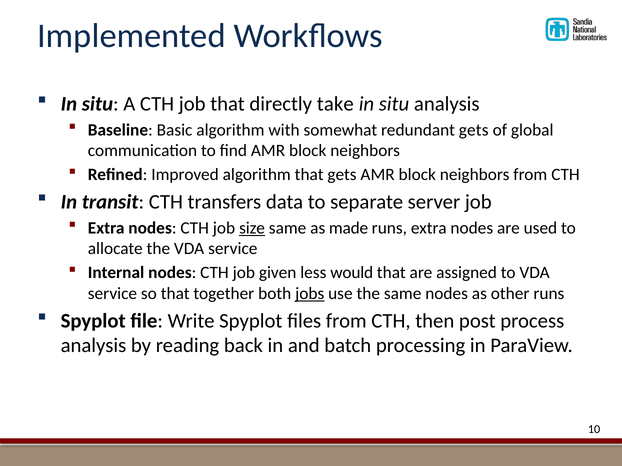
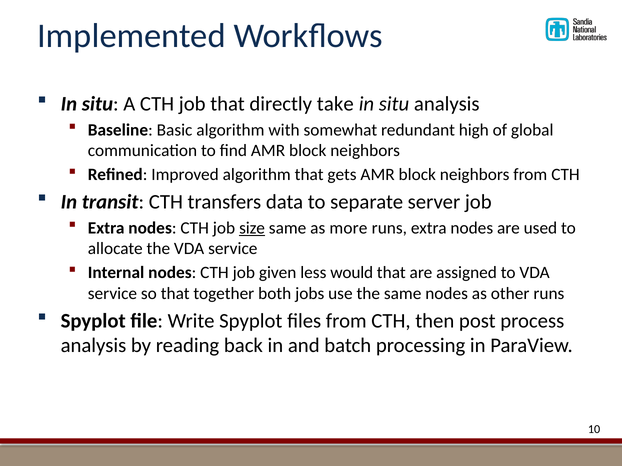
redundant gets: gets -> high
made: made -> more
jobs underline: present -> none
